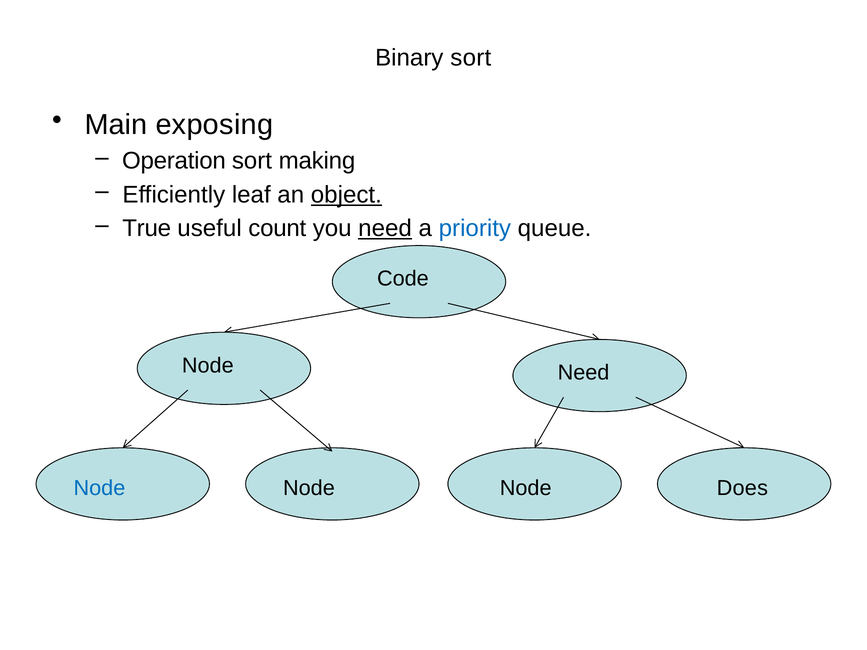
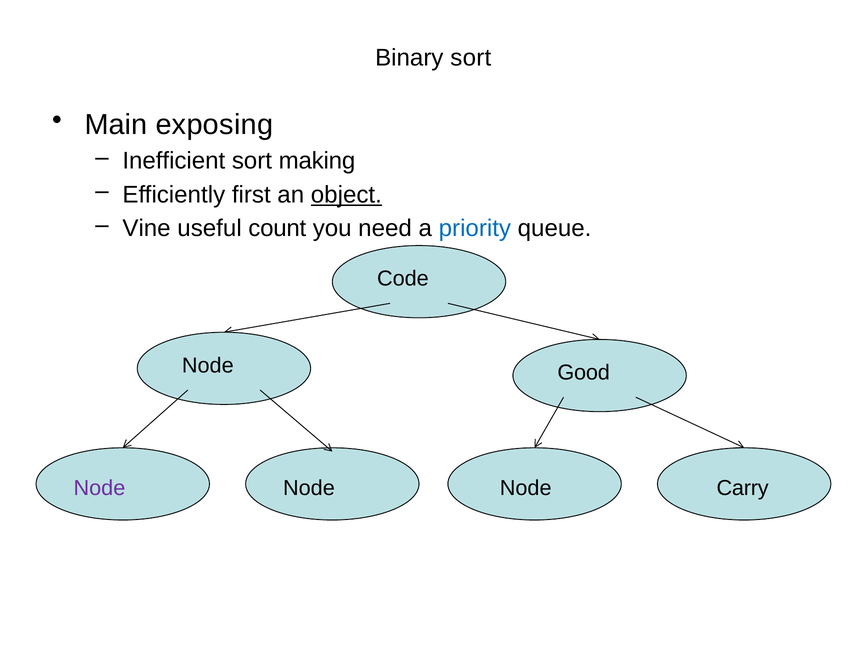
Operation: Operation -> Inefficient
leaf: leaf -> first
True: True -> Vine
need at (385, 229) underline: present -> none
Need at (584, 373): Need -> Good
Node at (99, 488) colour: blue -> purple
Does: Does -> Carry
